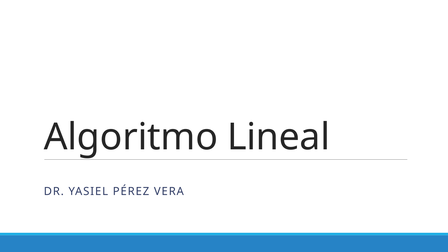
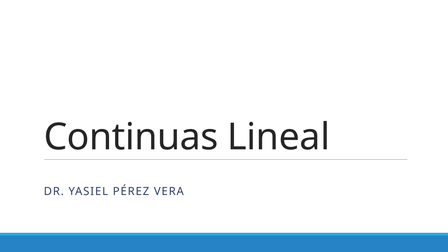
Algoritmo: Algoritmo -> Continuas
